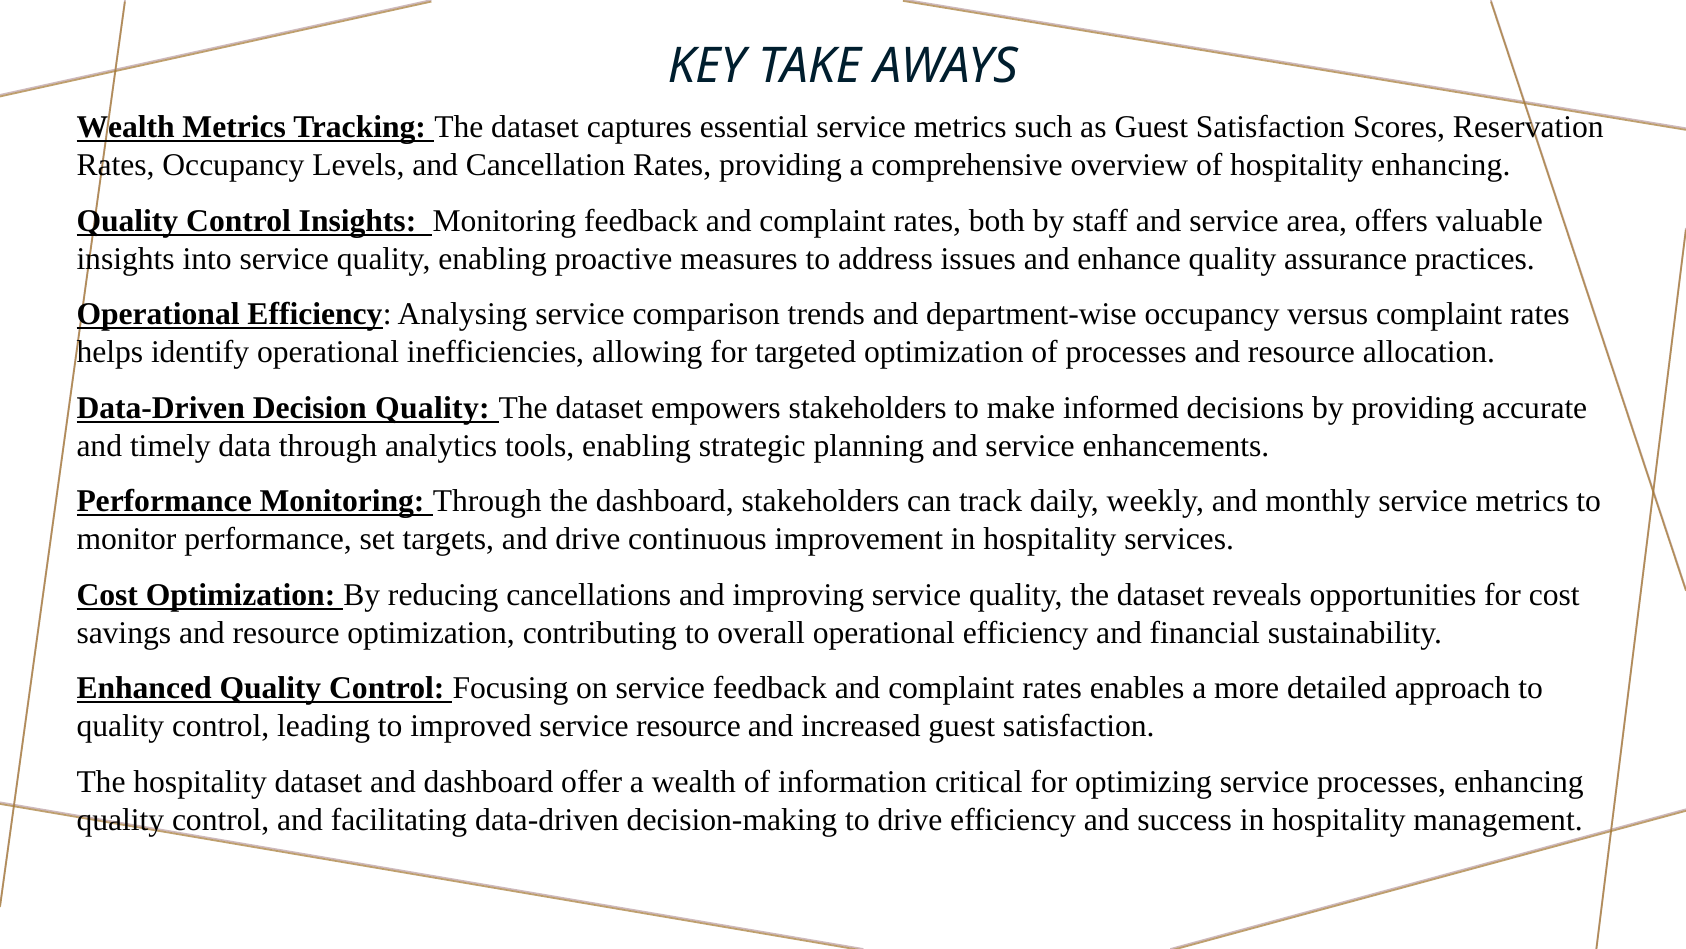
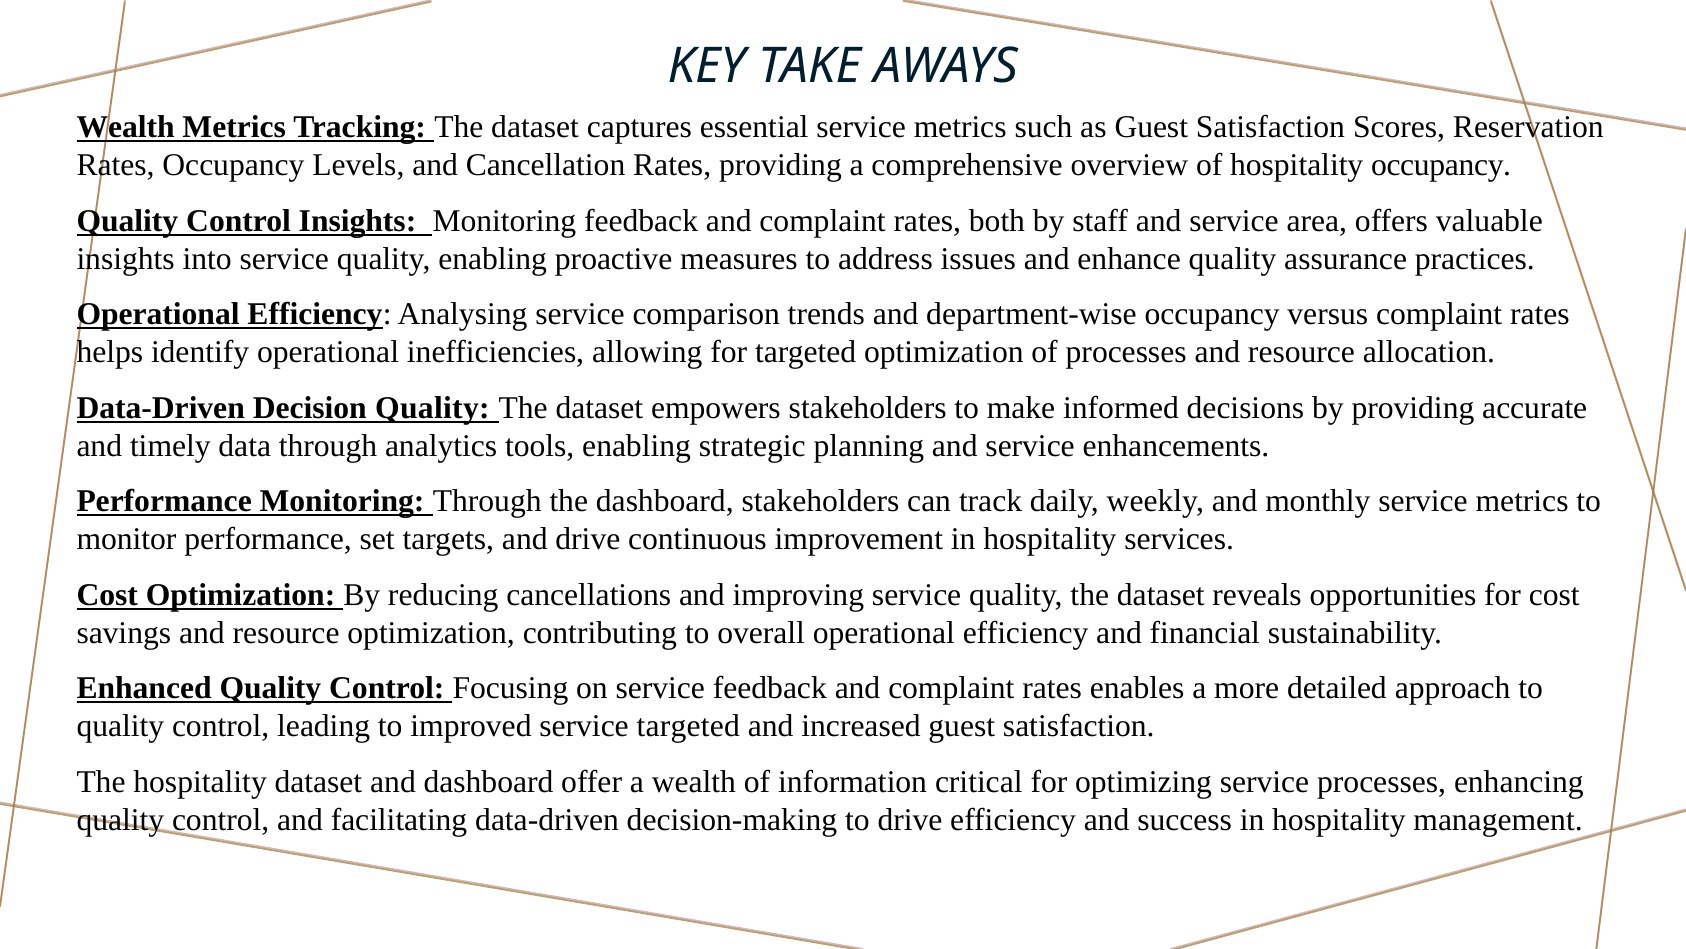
hospitality enhancing: enhancing -> occupancy
service resource: resource -> targeted
